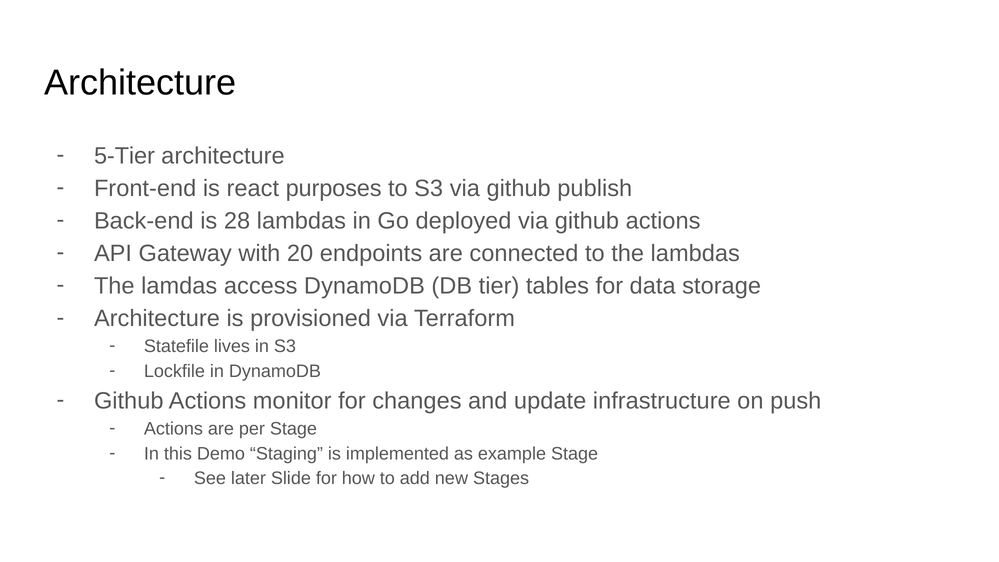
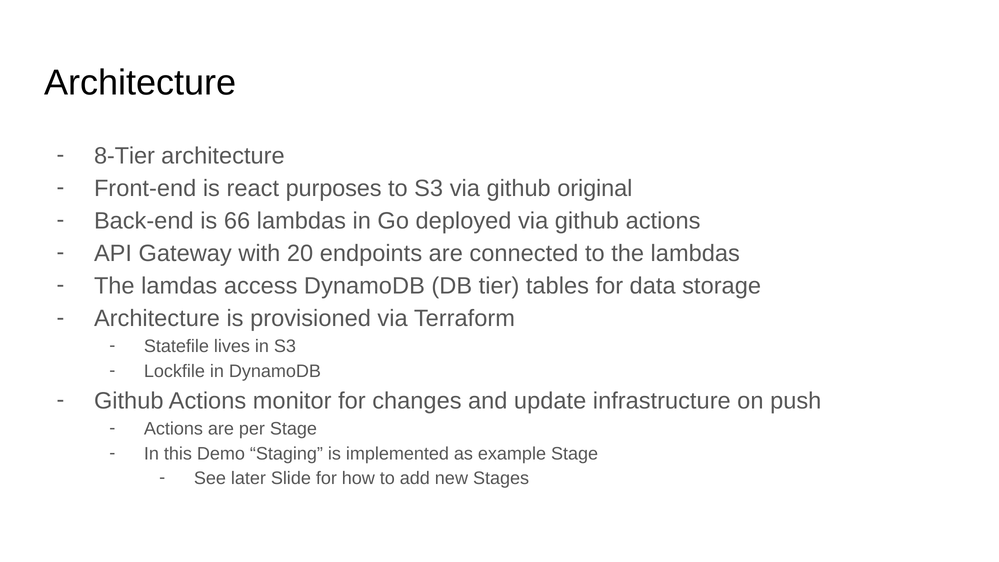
5-Tier: 5-Tier -> 8-Tier
publish: publish -> original
28: 28 -> 66
